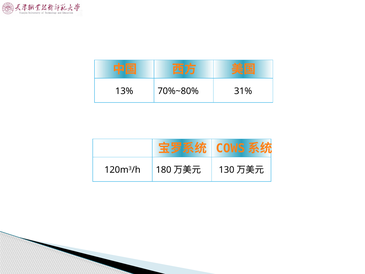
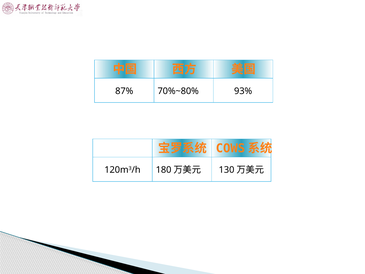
13%: 13% -> 87%
31%: 31% -> 93%
